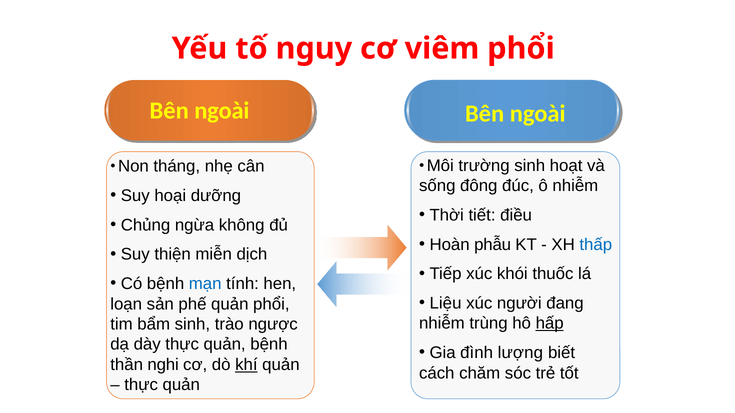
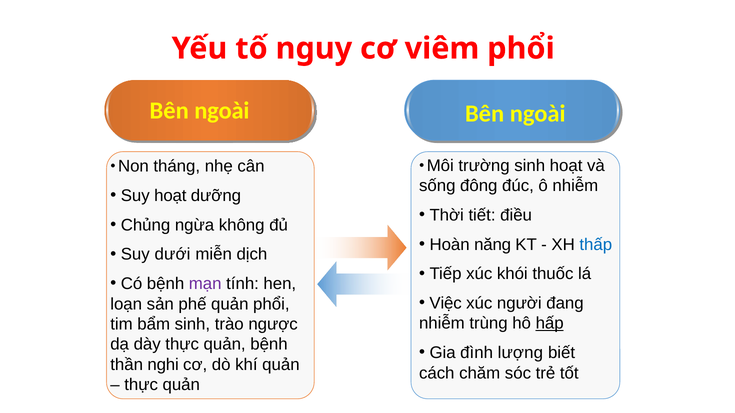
Suy hoại: hoại -> hoạt
phẫu: phẫu -> năng
thiện: thiện -> dưới
mạn colour: blue -> purple
Liệu: Liệu -> Việc
khí underline: present -> none
